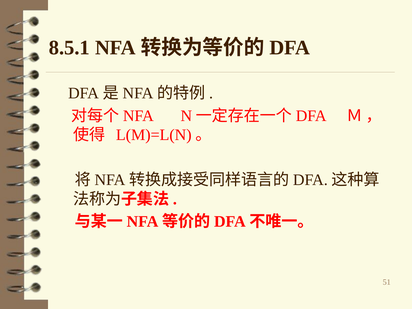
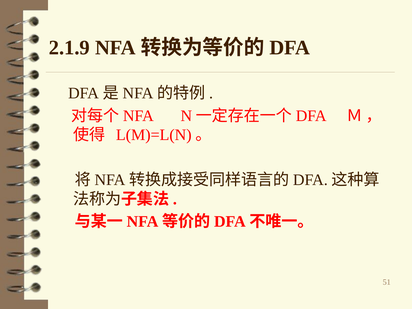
8.5.1: 8.5.1 -> 2.1.9
